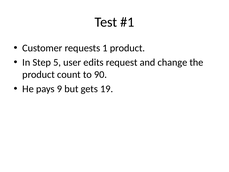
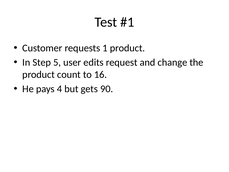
90: 90 -> 16
9: 9 -> 4
19: 19 -> 90
